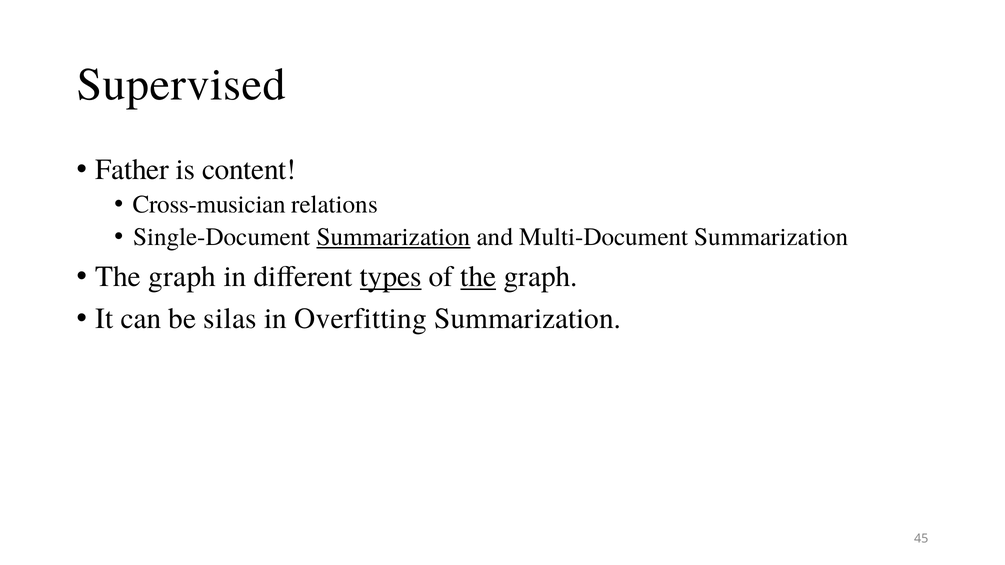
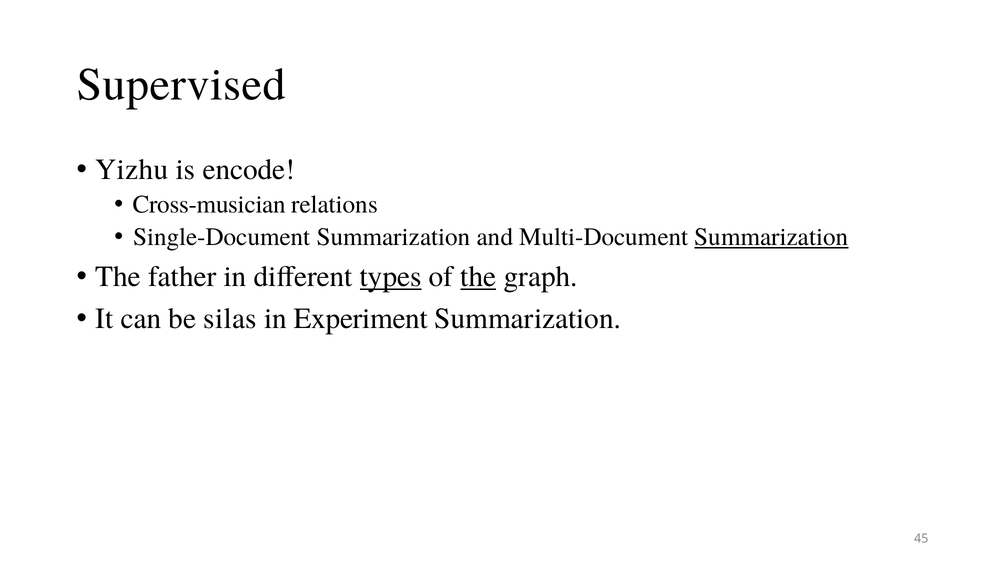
Father: Father -> Yizhu
content: content -> encode
Summarization at (394, 237) underline: present -> none
Summarization at (771, 237) underline: none -> present
graph at (182, 277): graph -> father
Overfitting: Overfitting -> Experiment
